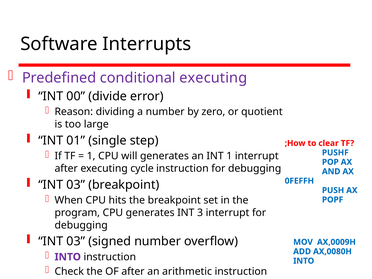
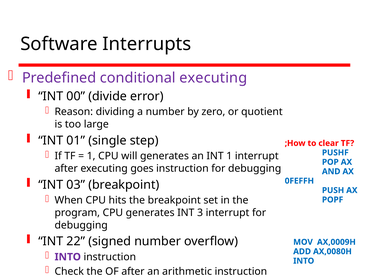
cycle: cycle -> goes
03 at (76, 241): 03 -> 22
